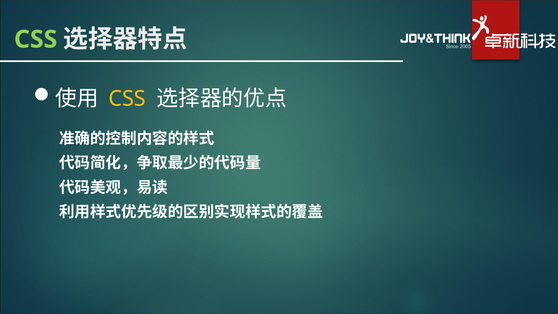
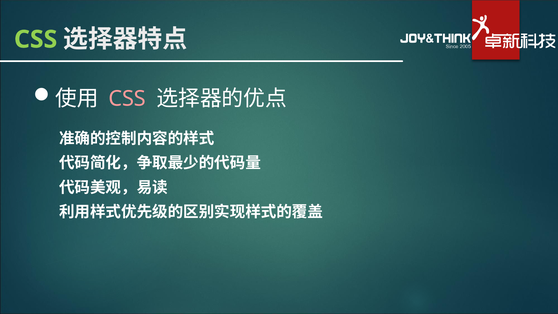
CSS at (127, 99) colour: yellow -> pink
